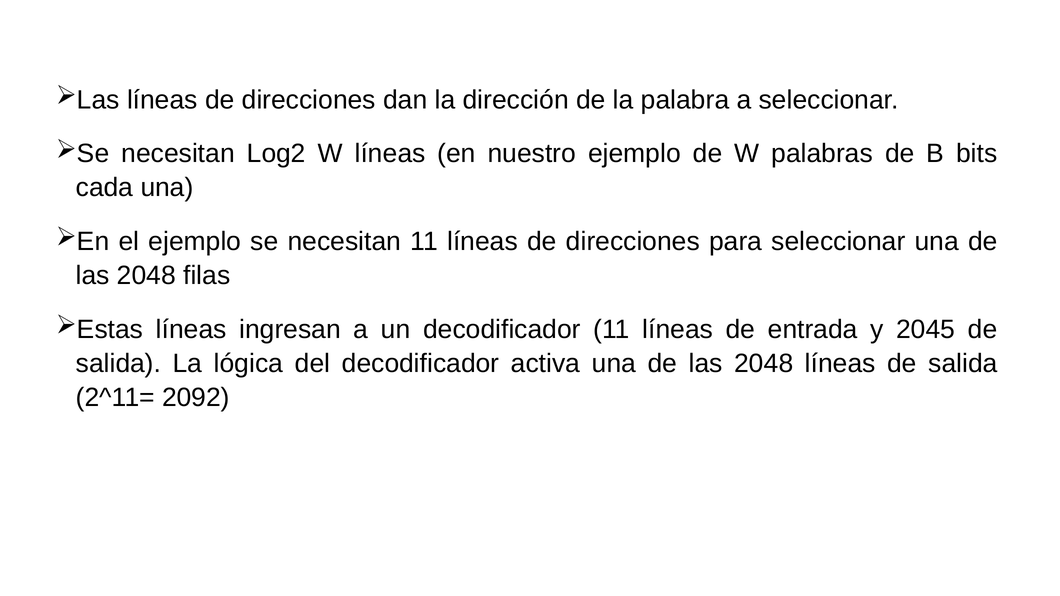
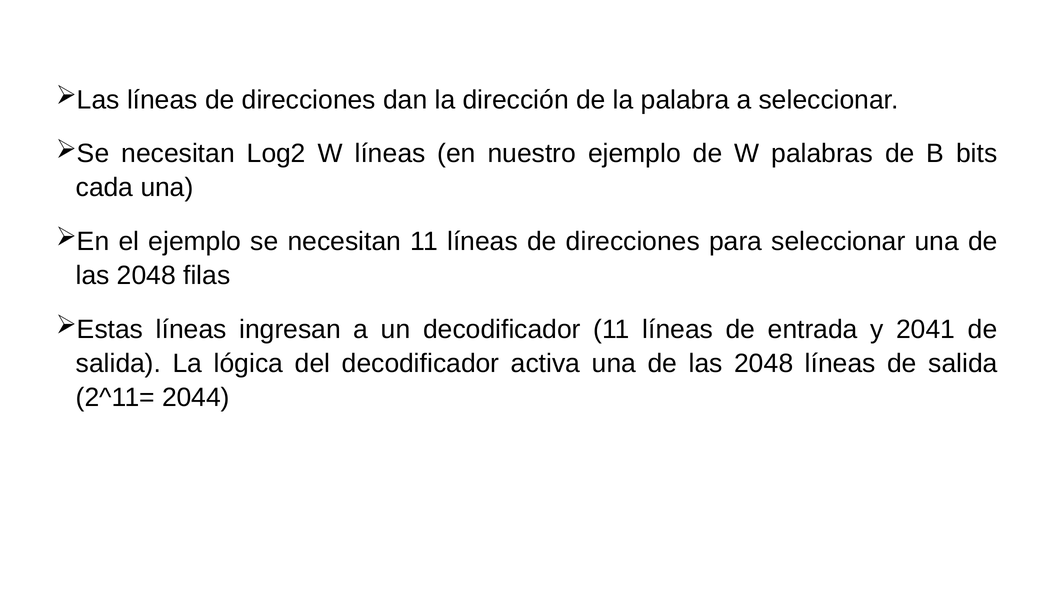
2045: 2045 -> 2041
2092: 2092 -> 2044
